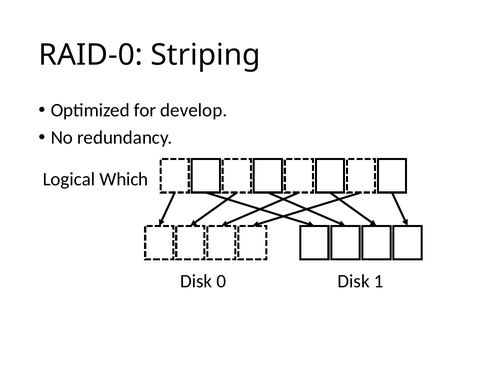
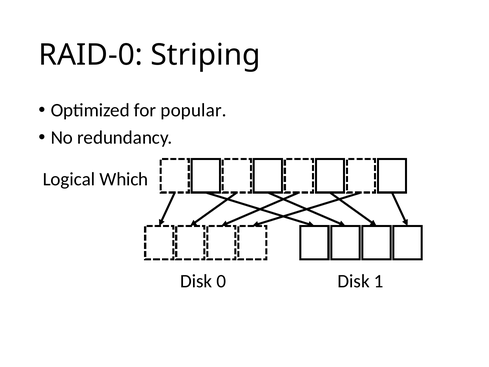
develop: develop -> popular
